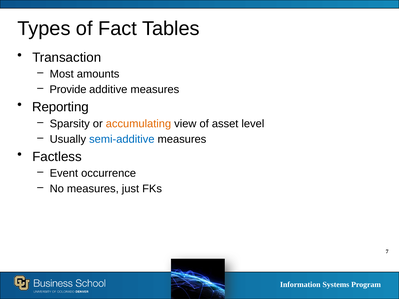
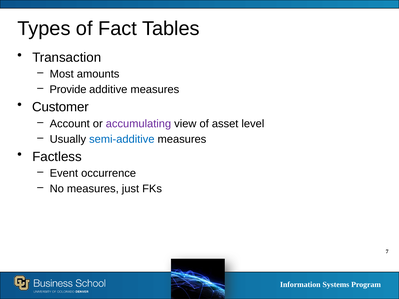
Reporting: Reporting -> Customer
Sparsity: Sparsity -> Account
accumulating colour: orange -> purple
